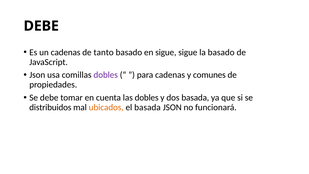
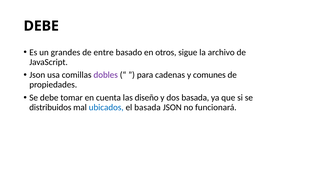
un cadenas: cadenas -> grandes
tanto: tanto -> entre
en sigue: sigue -> otros
la basado: basado -> archivo
las dobles: dobles -> diseño
ubicados colour: orange -> blue
